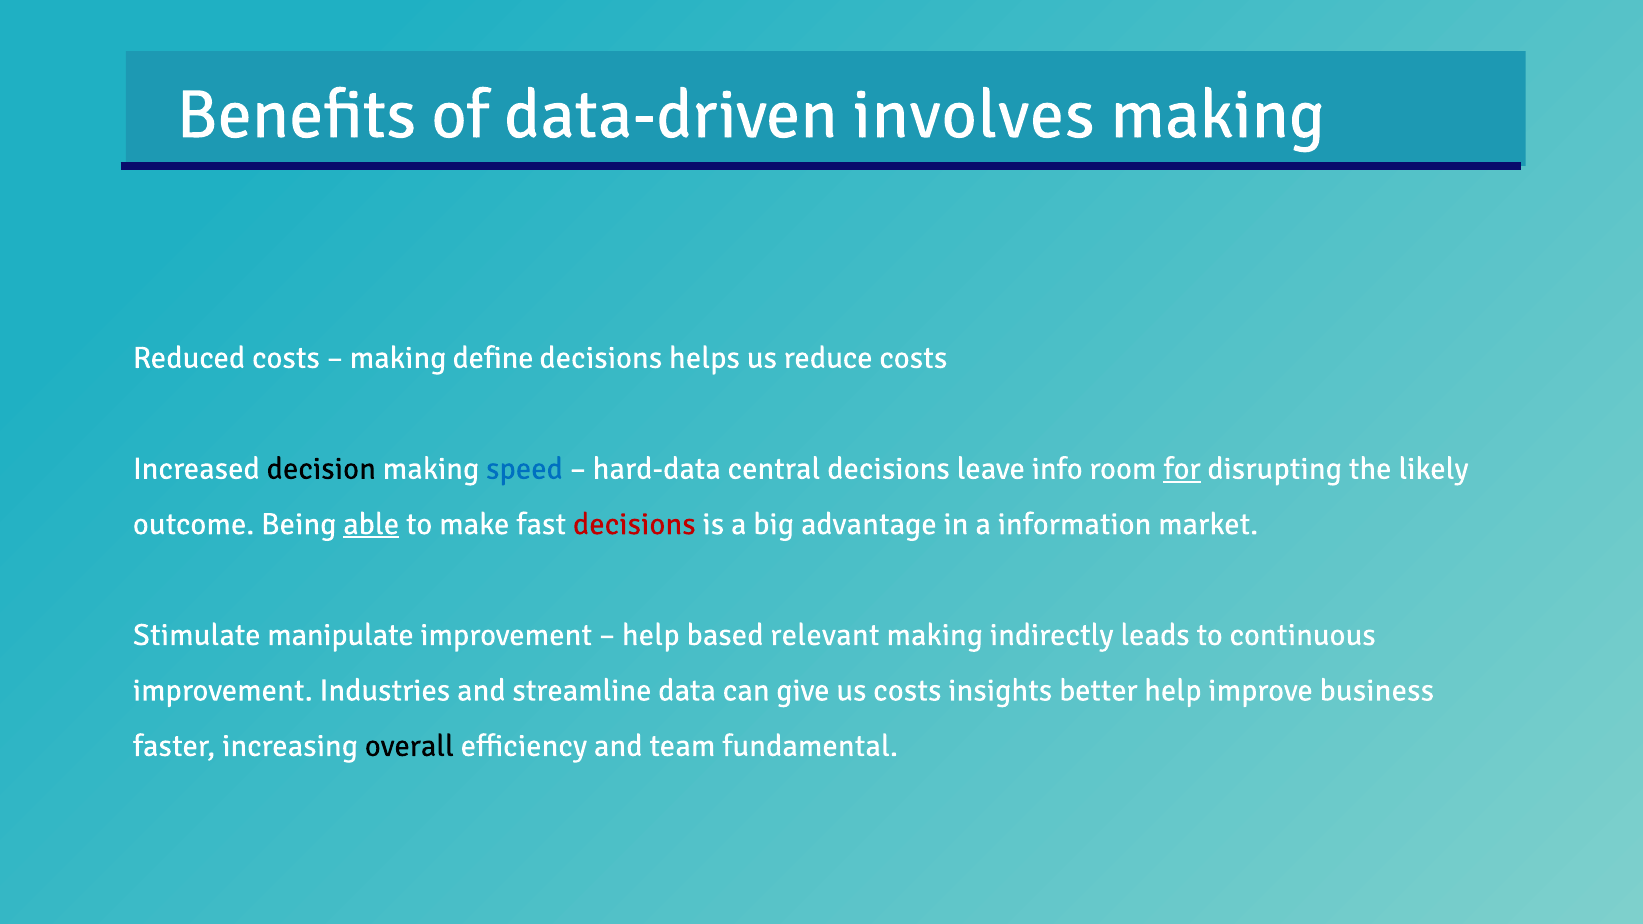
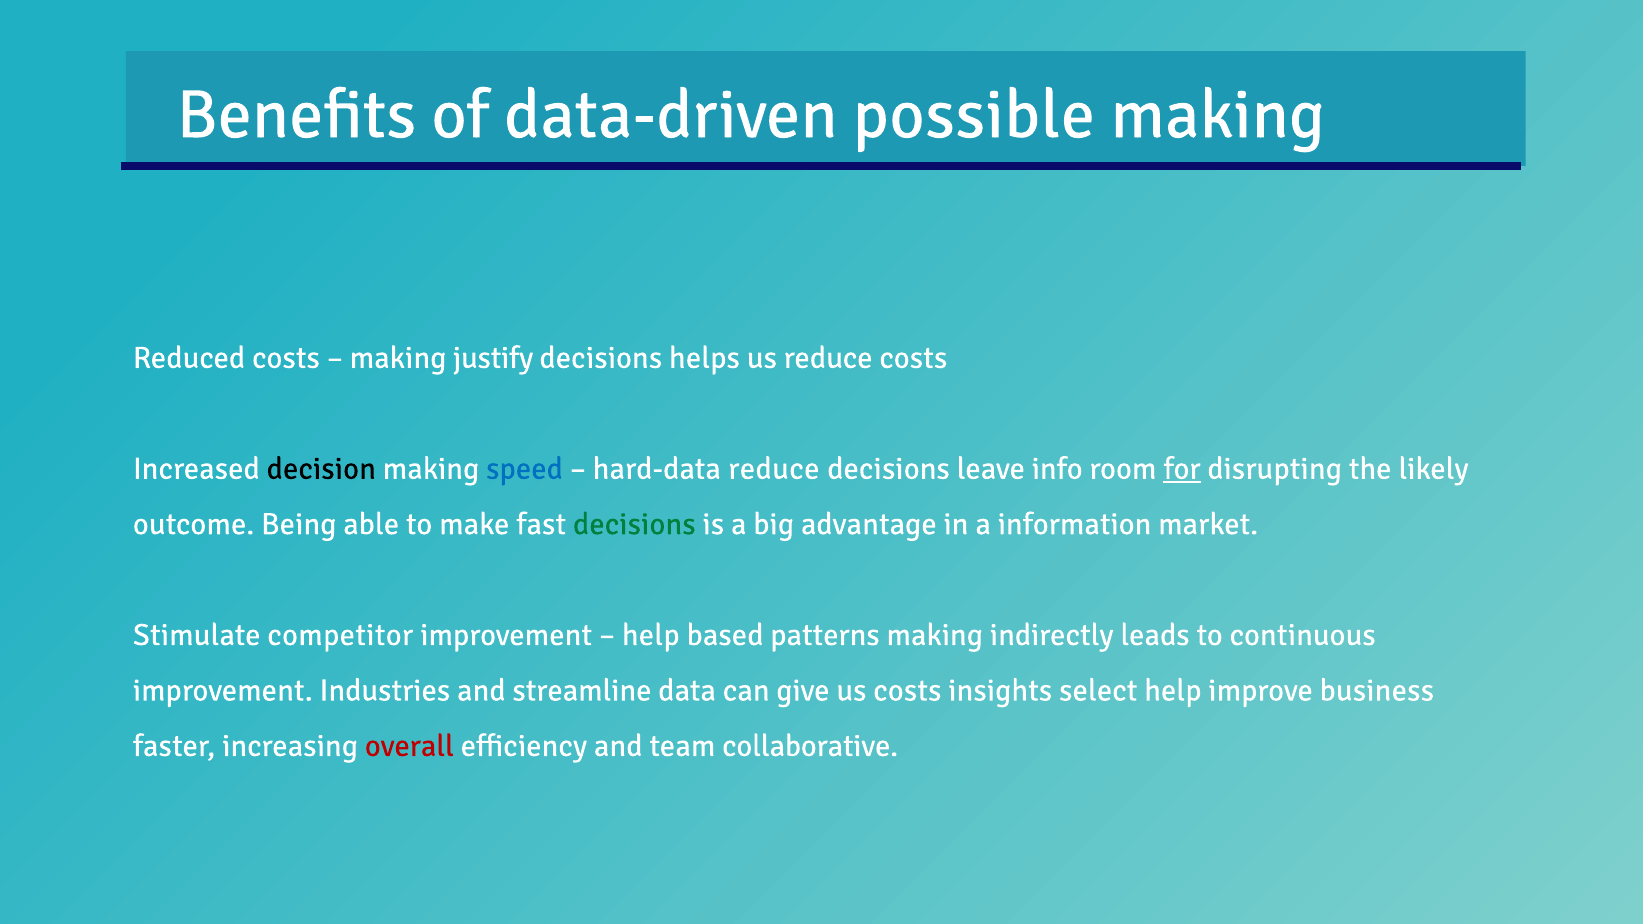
involves: involves -> possible
define: define -> justify
hard-data central: central -> reduce
able underline: present -> none
decisions at (634, 524) colour: red -> green
manipulate: manipulate -> competitor
relevant: relevant -> patterns
better: better -> select
overall colour: black -> red
fundamental: fundamental -> collaborative
